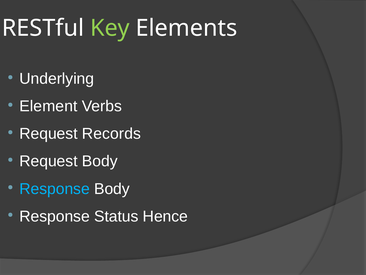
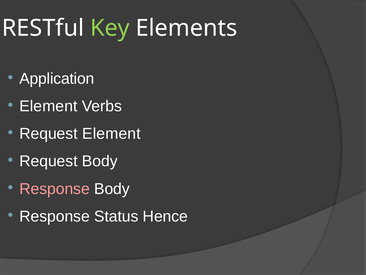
Underlying: Underlying -> Application
Request Records: Records -> Element
Response at (55, 188) colour: light blue -> pink
